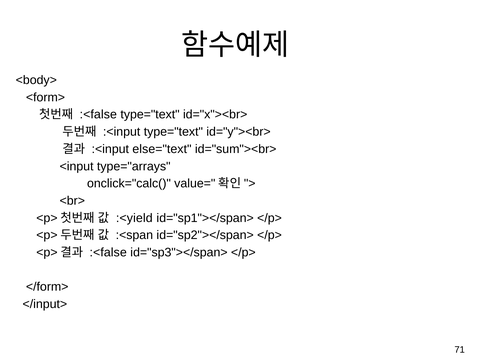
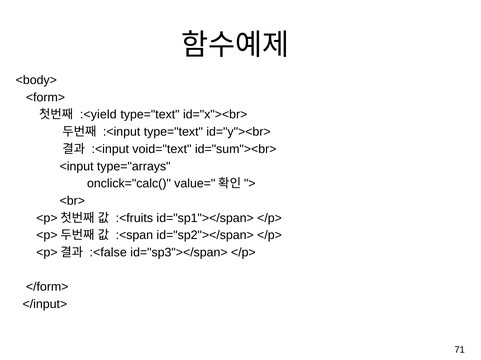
:<false at (98, 115): :<false -> :<yield
else="text: else="text -> void="text
:<yield: :<yield -> :<fruits
